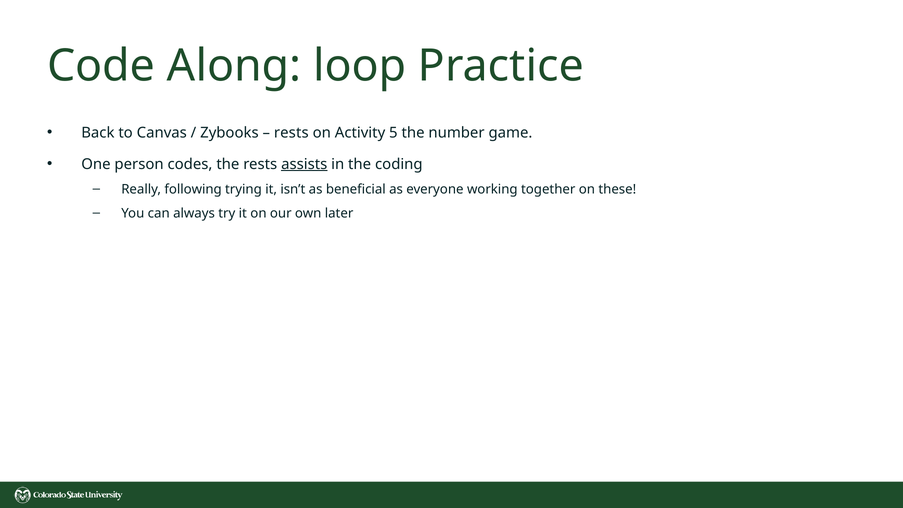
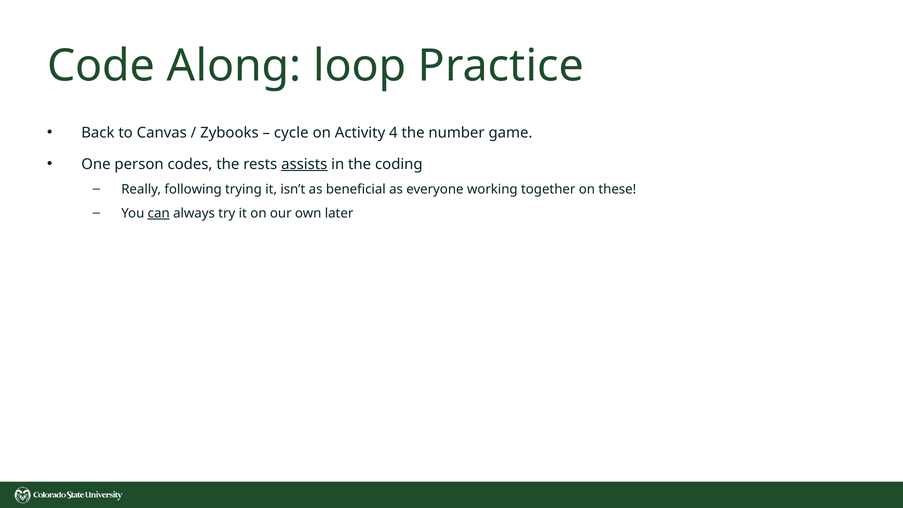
rests at (291, 133): rests -> cycle
5: 5 -> 4
can underline: none -> present
